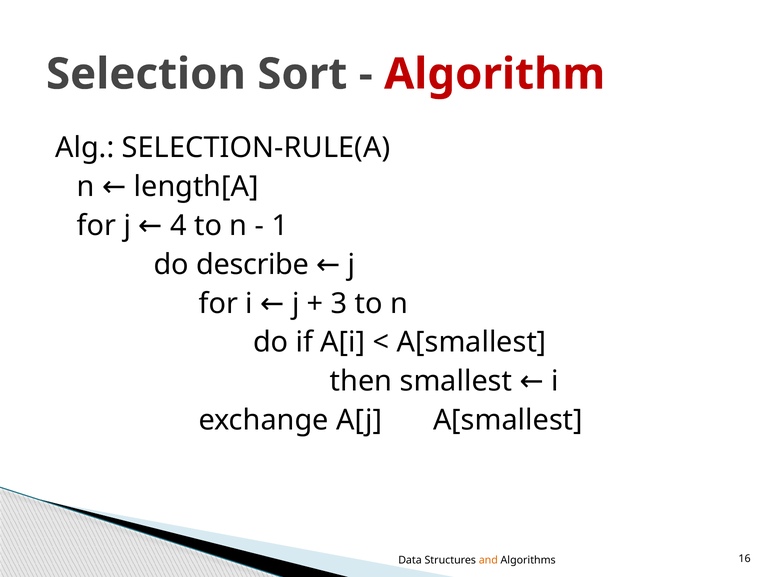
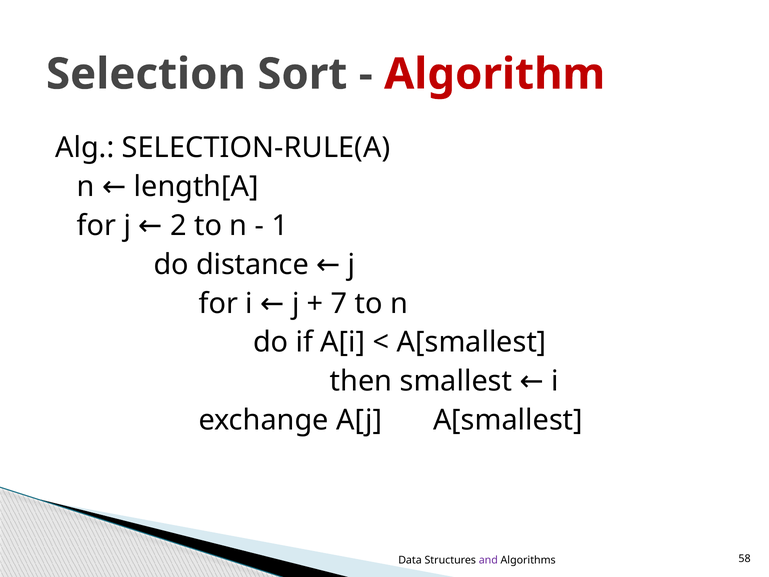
4: 4 -> 2
describe: describe -> distance
3: 3 -> 7
and colour: orange -> purple
16: 16 -> 58
